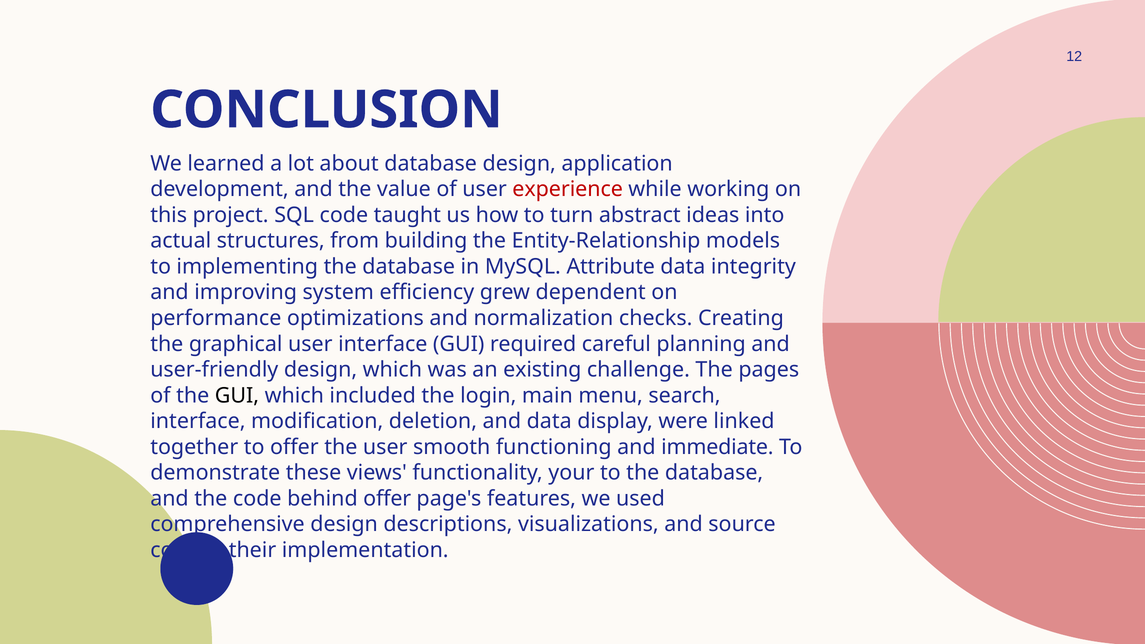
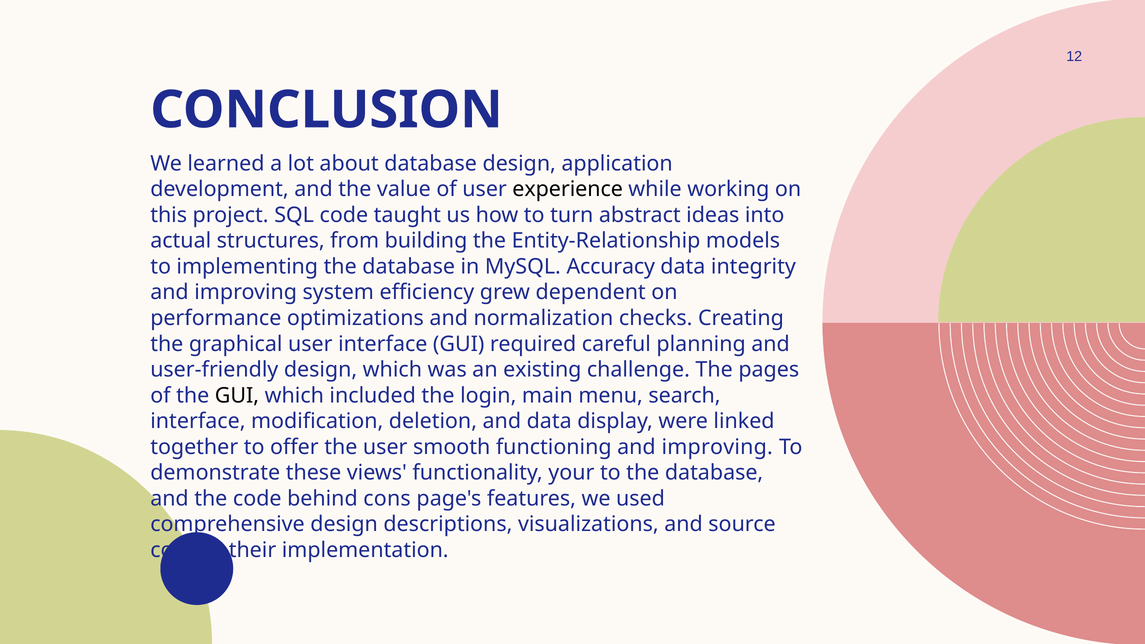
experience colour: red -> black
Attribute: Attribute -> Accuracy
functioning and immediate: immediate -> improving
behind offer: offer -> cons
